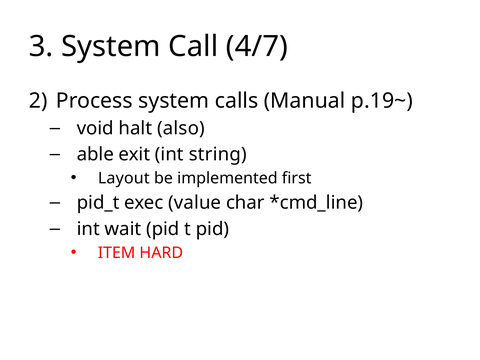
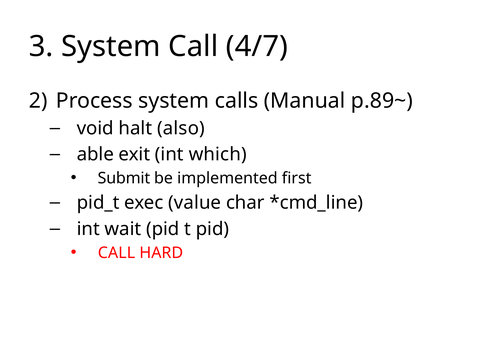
p.19~: p.19~ -> p.89~
string: string -> which
Layout: Layout -> Submit
ITEM at (117, 253): ITEM -> CALL
